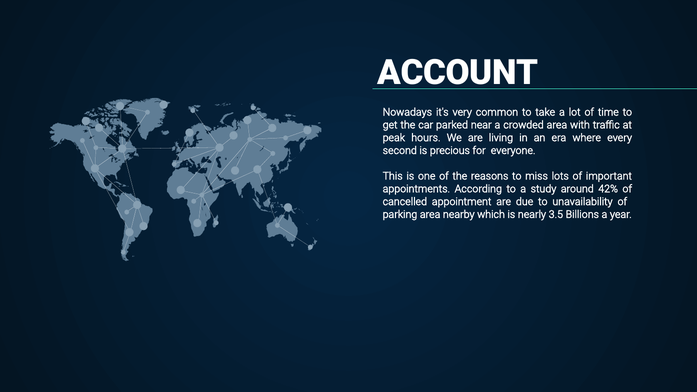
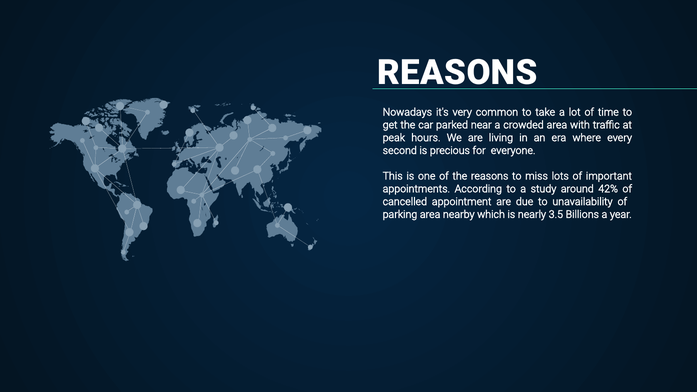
ACCOUNT at (458, 73): ACCOUNT -> REASONS
